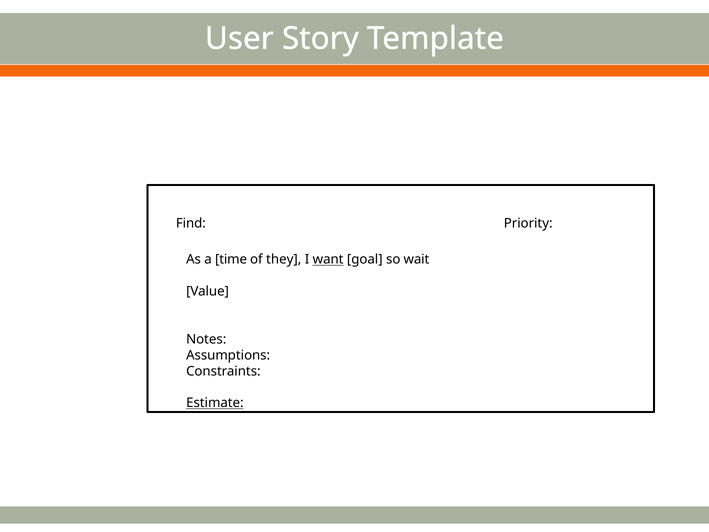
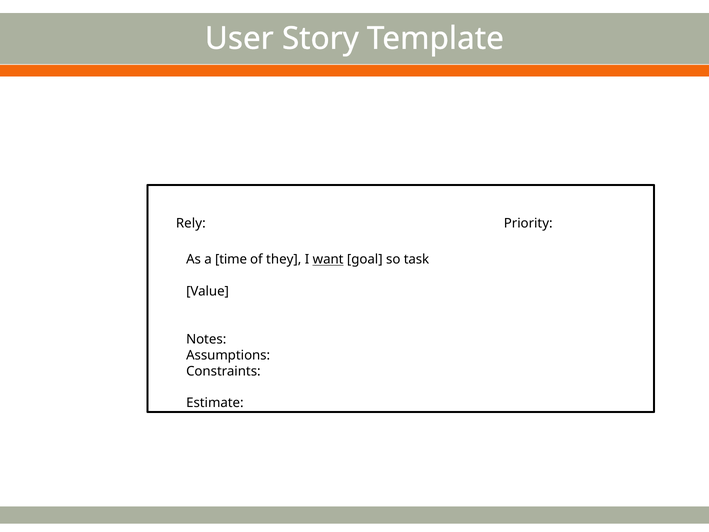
Find: Find -> Rely
wait: wait -> task
Estimate underline: present -> none
